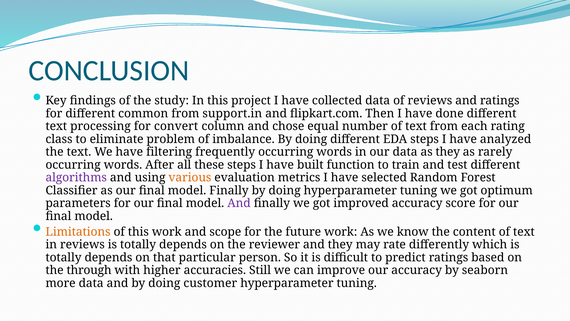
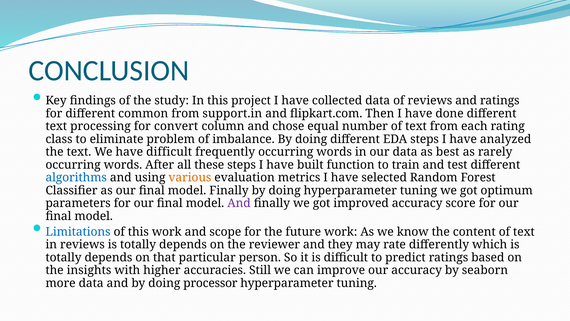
have filtering: filtering -> difficult
as they: they -> best
algorithms colour: purple -> blue
Limitations colour: orange -> blue
through: through -> insights
customer: customer -> processor
